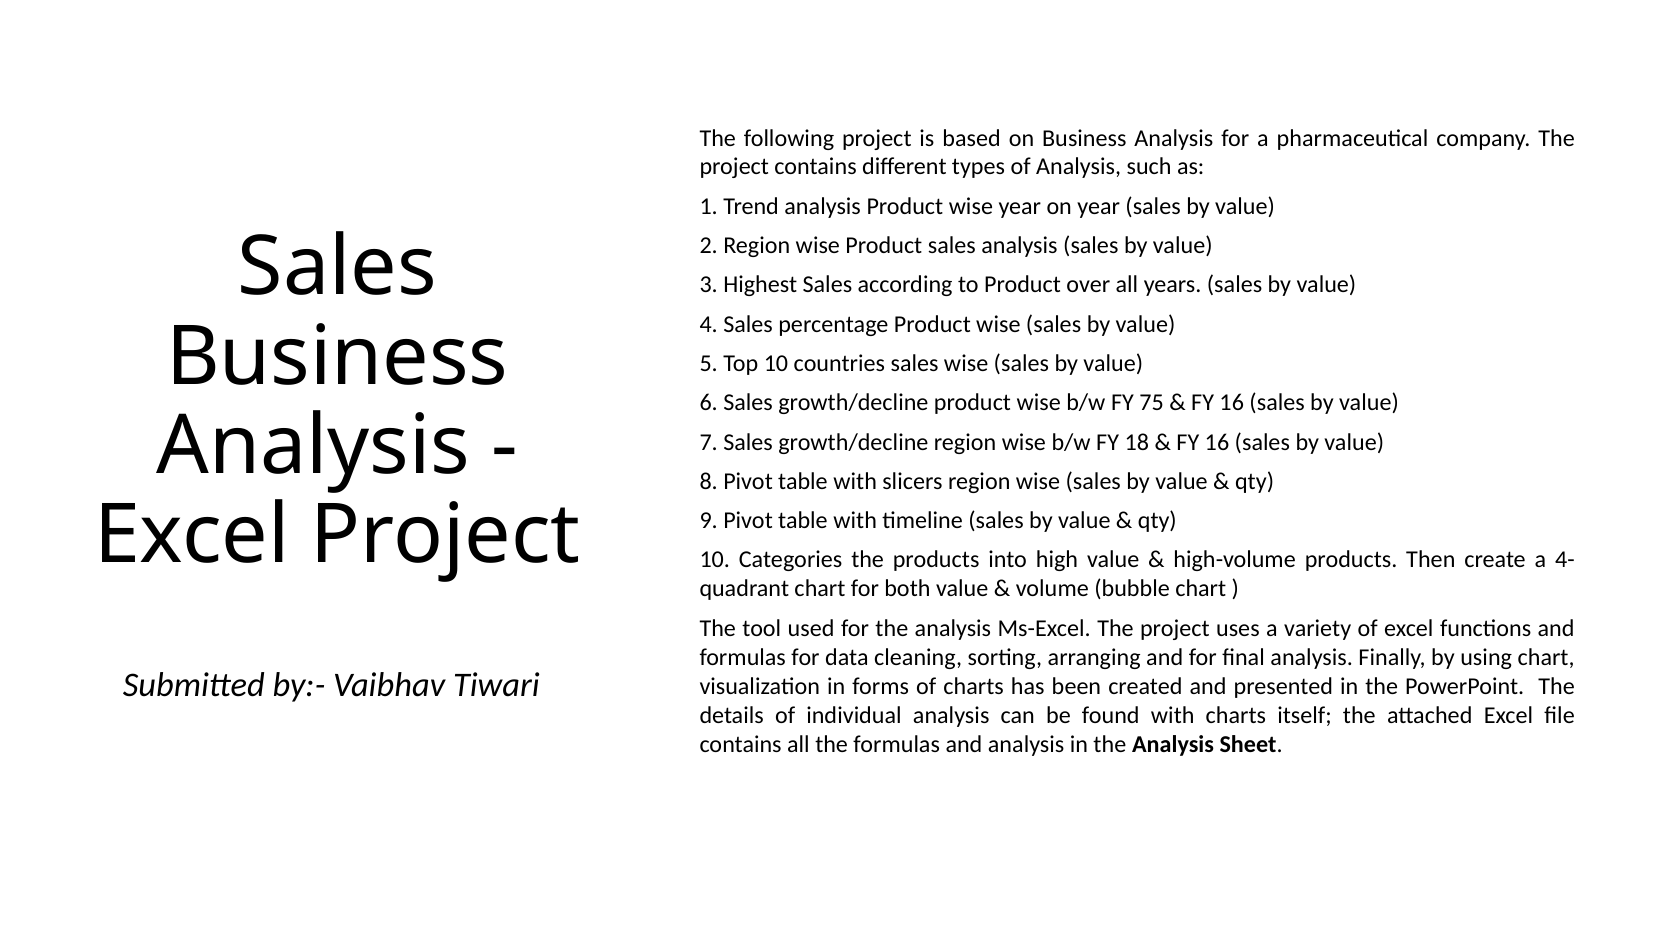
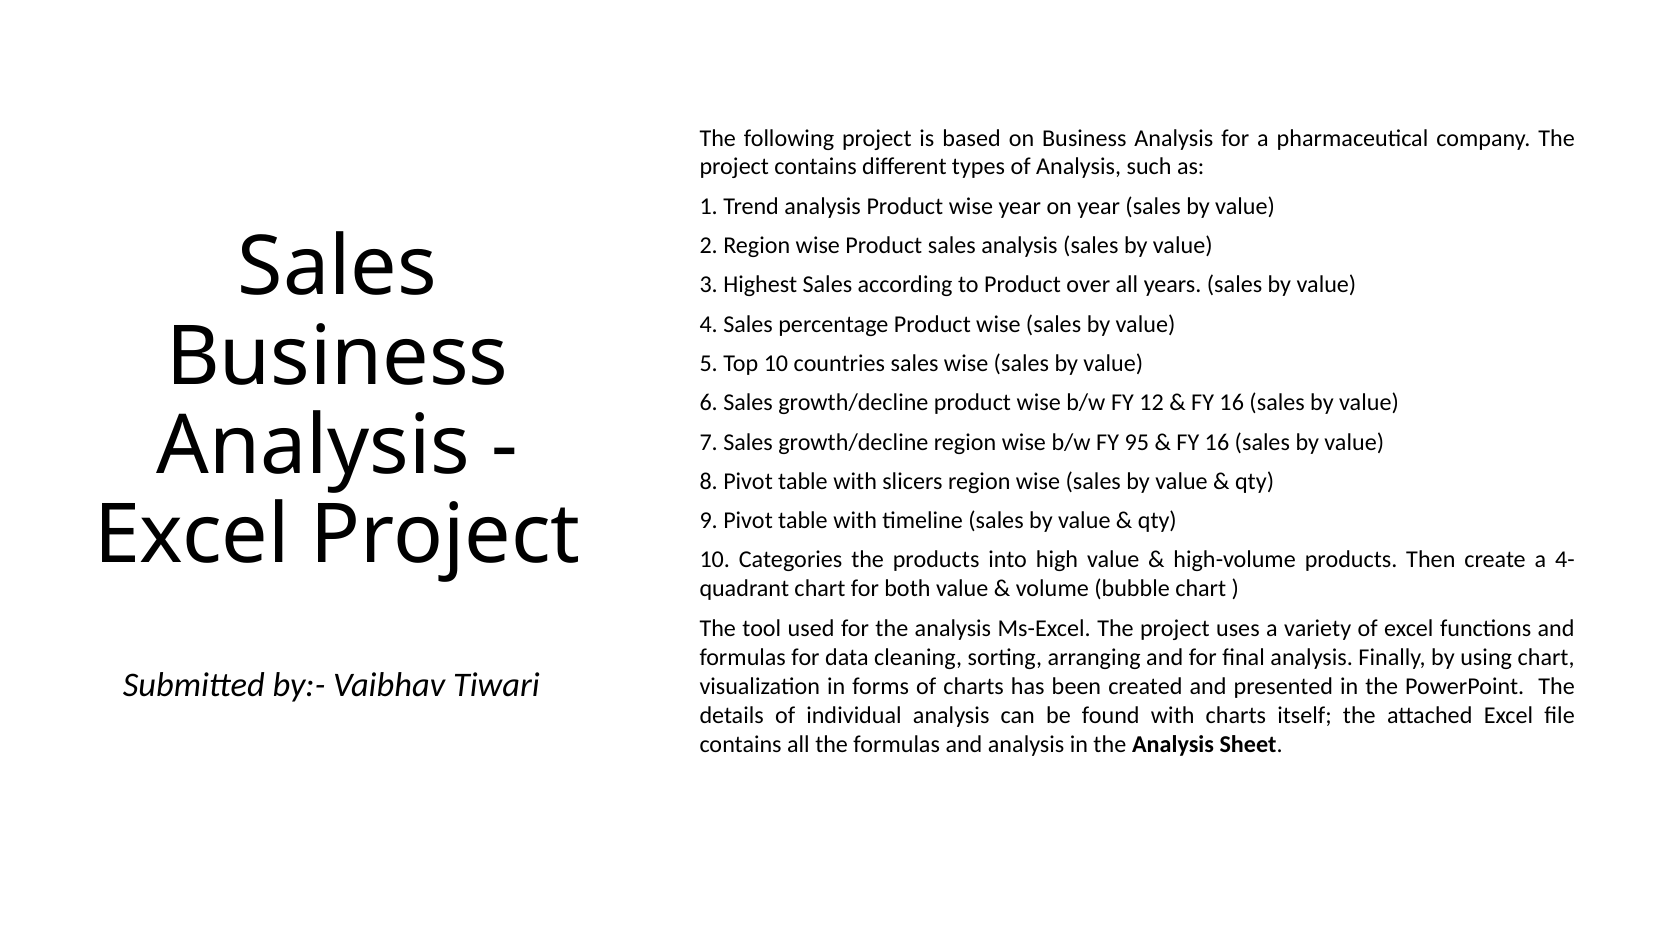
75: 75 -> 12
18: 18 -> 95
